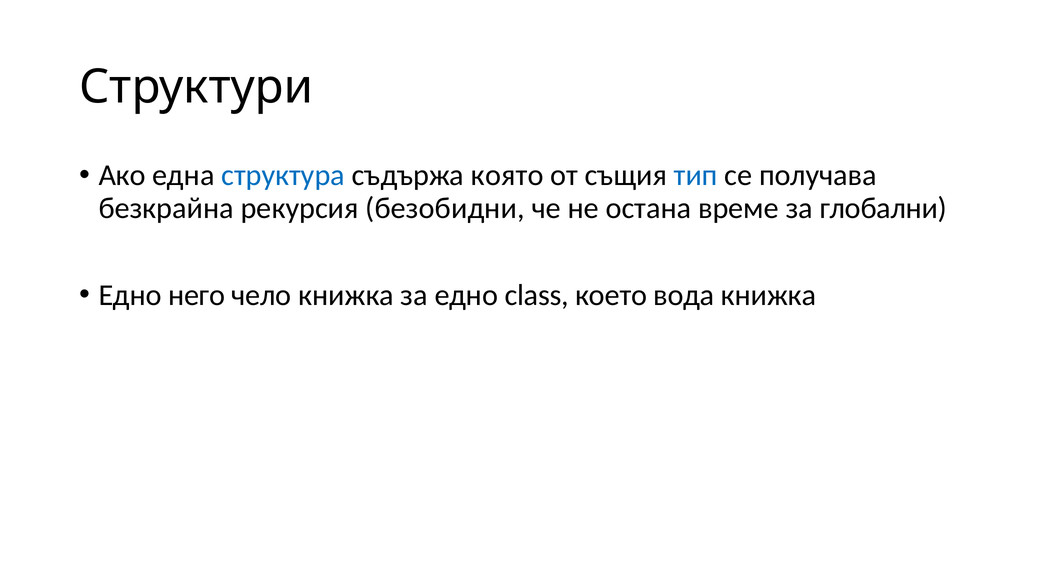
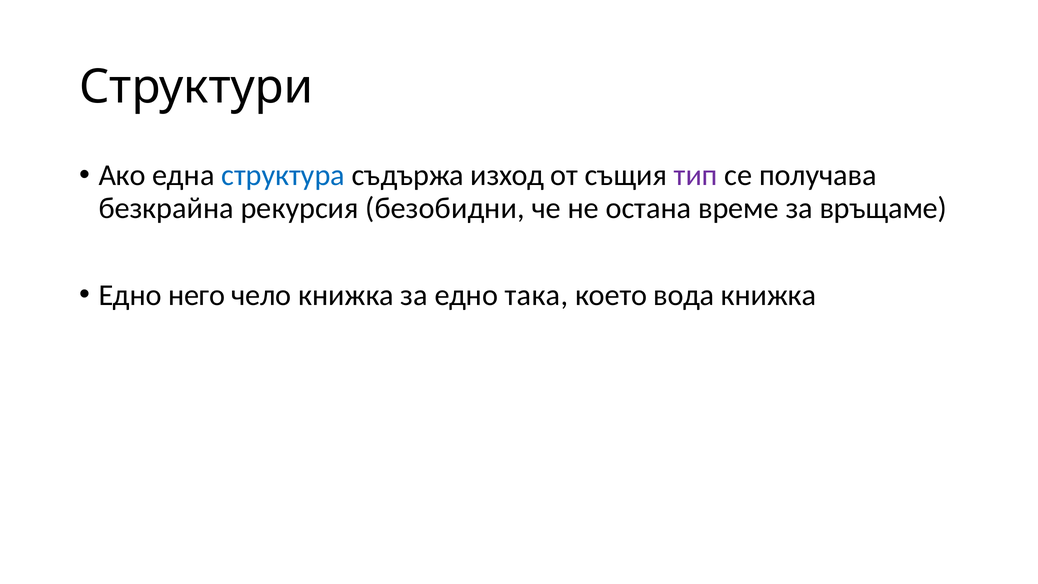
която: която -> изход
тип colour: blue -> purple
глобални: глобални -> връщаме
class: class -> така
